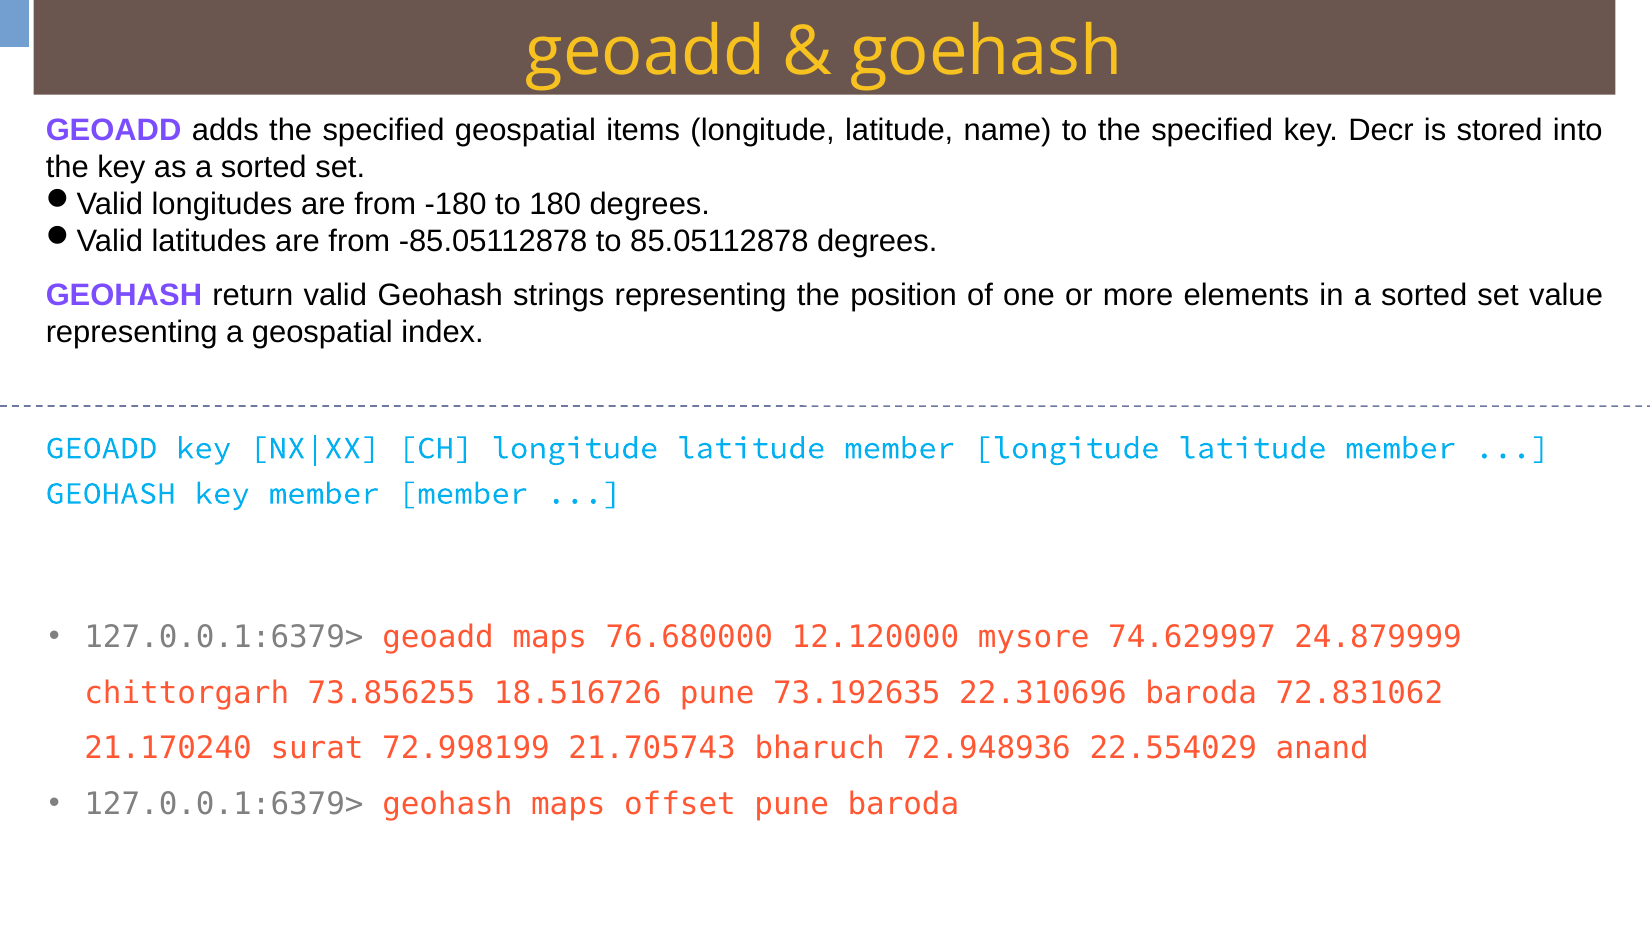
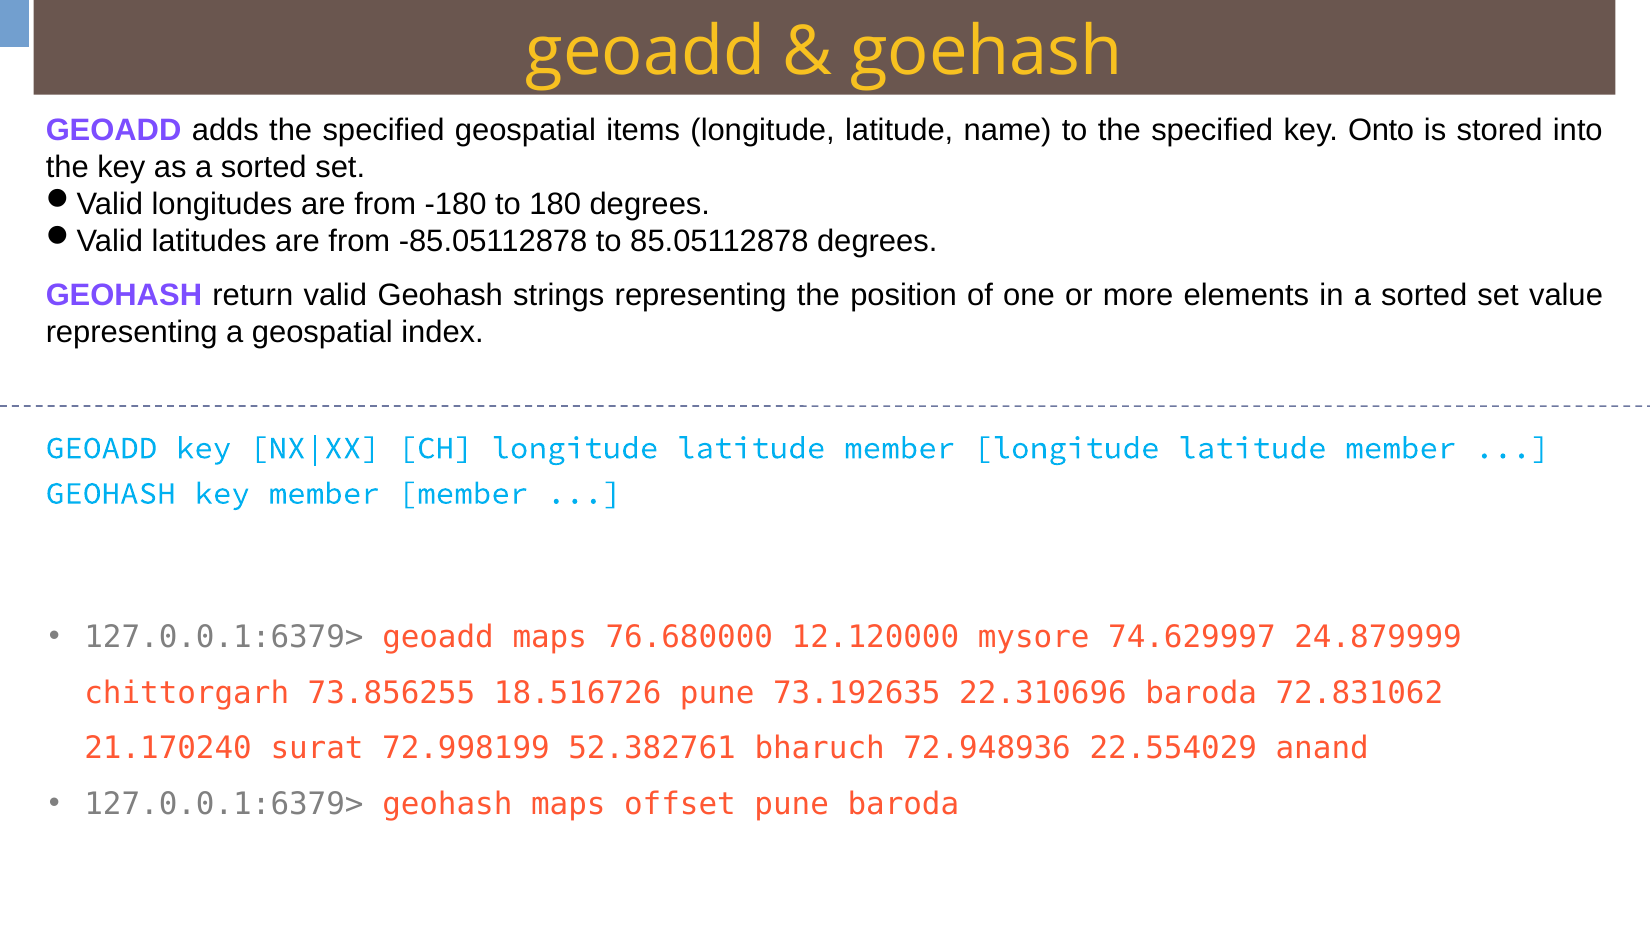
Decr: Decr -> Onto
21.705743: 21.705743 -> 52.382761
